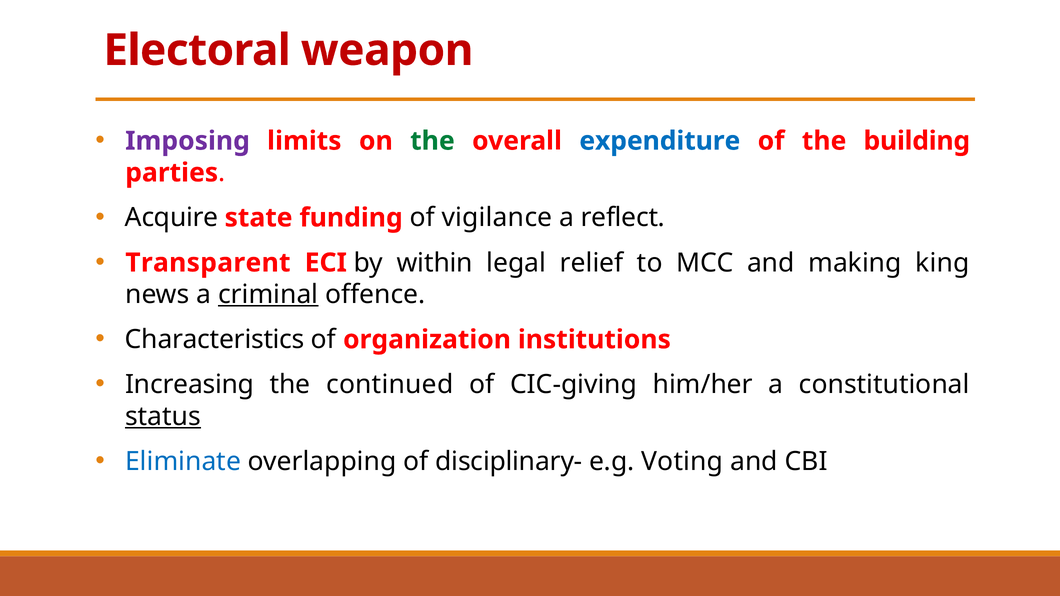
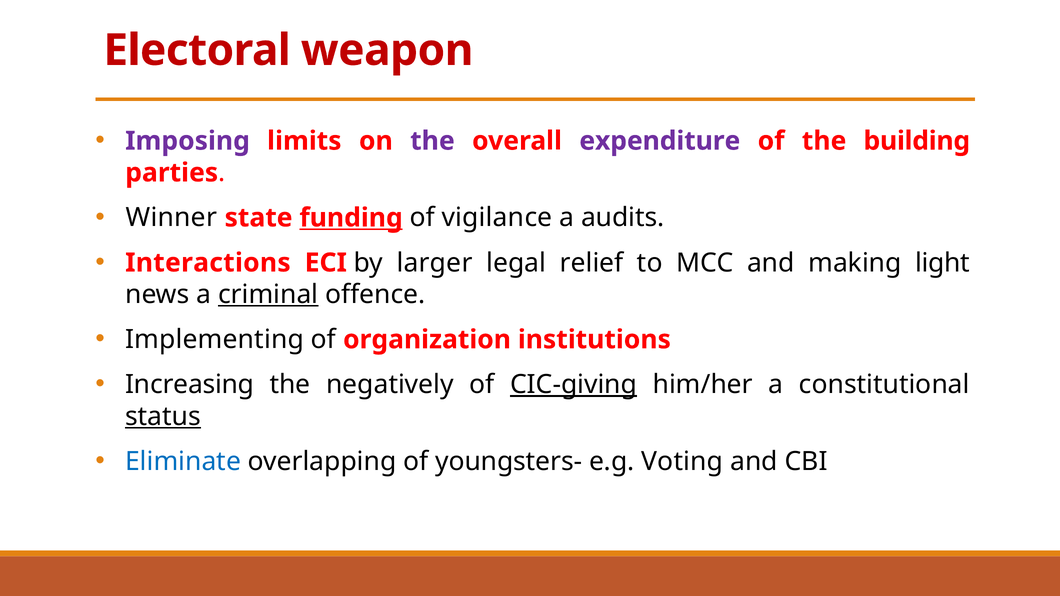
the at (432, 141) colour: green -> purple
expenditure colour: blue -> purple
Acquire: Acquire -> Winner
funding underline: none -> present
reflect: reflect -> audits
Transparent: Transparent -> Interactions
within: within -> larger
king: king -> light
Characteristics: Characteristics -> Implementing
continued: continued -> negatively
CIC-giving underline: none -> present
disciplinary-: disciplinary- -> youngsters-
